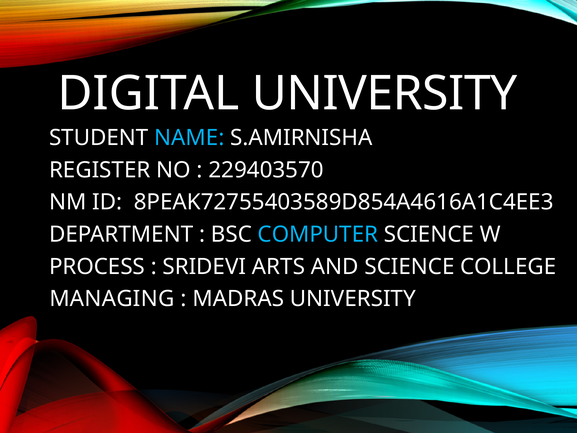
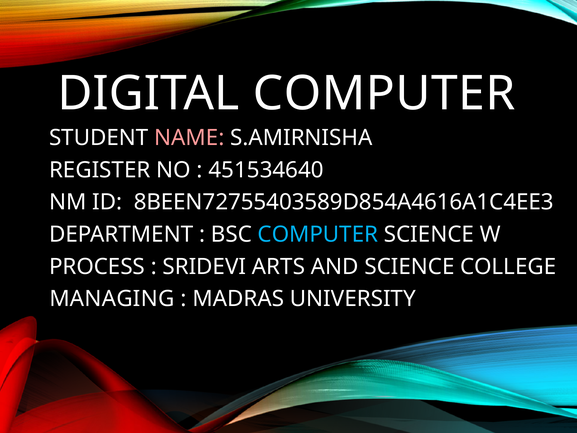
DIGITAL UNIVERSITY: UNIVERSITY -> COMPUTER
NAME colour: light blue -> pink
229403570: 229403570 -> 451534640
8PEAK72755403589D854A4616A1C4EE3: 8PEAK72755403589D854A4616A1C4EE3 -> 8BEEN72755403589D854A4616A1C4EE3
